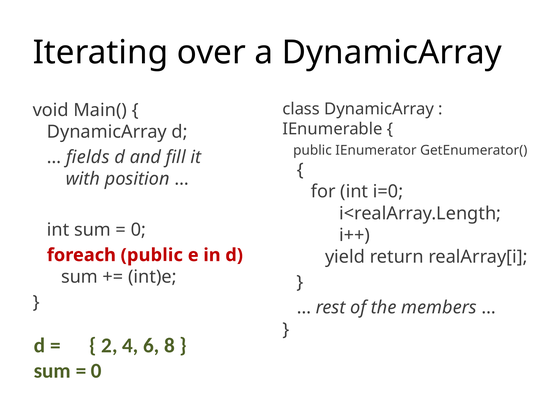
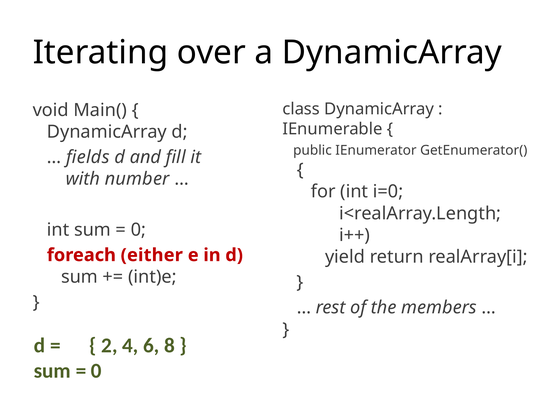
position: position -> number
foreach public: public -> either
